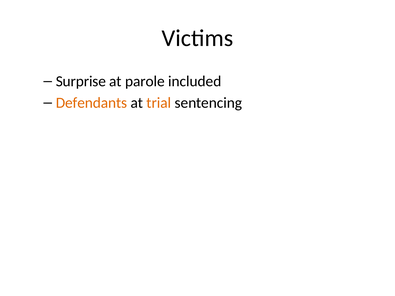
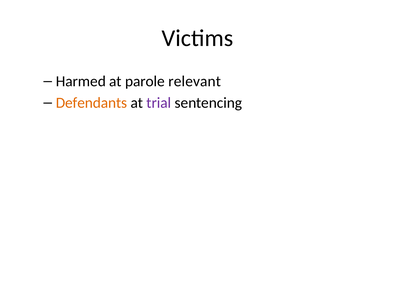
Surprise: Surprise -> Harmed
included: included -> relevant
trial colour: orange -> purple
